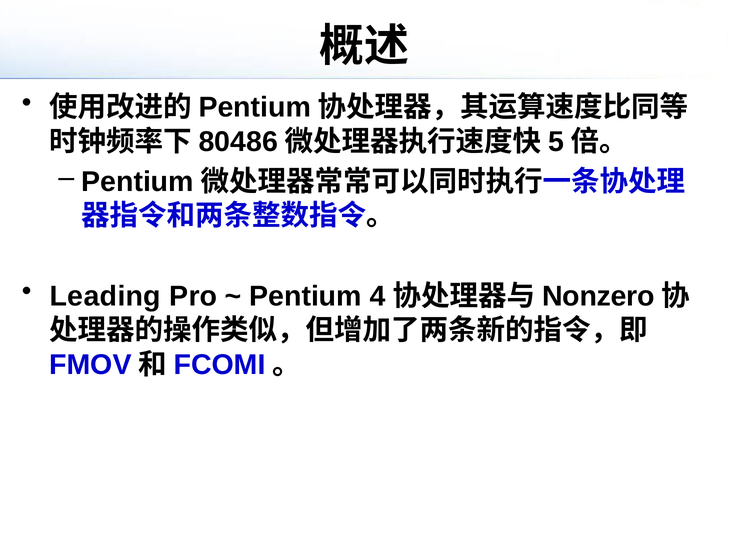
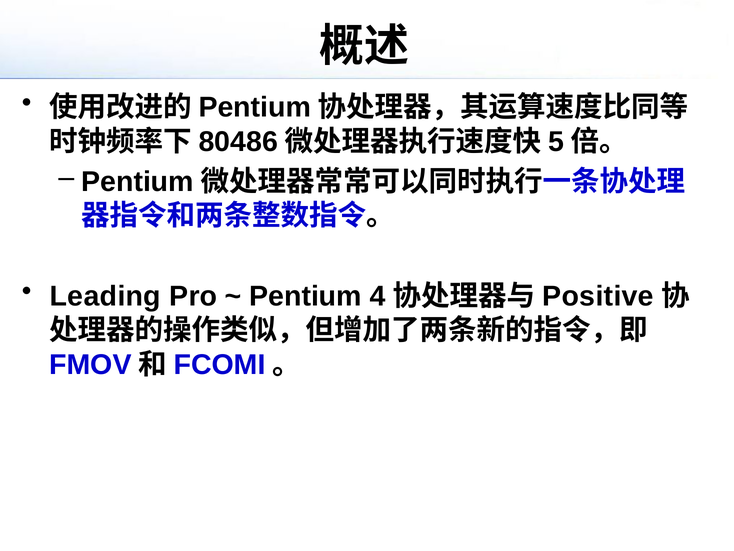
Nonzero: Nonzero -> Positive
